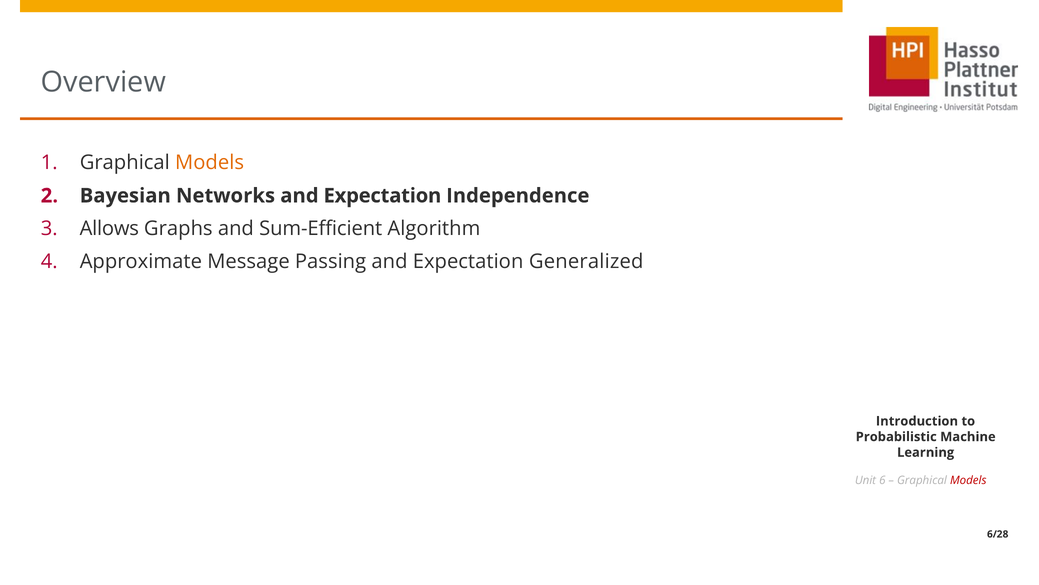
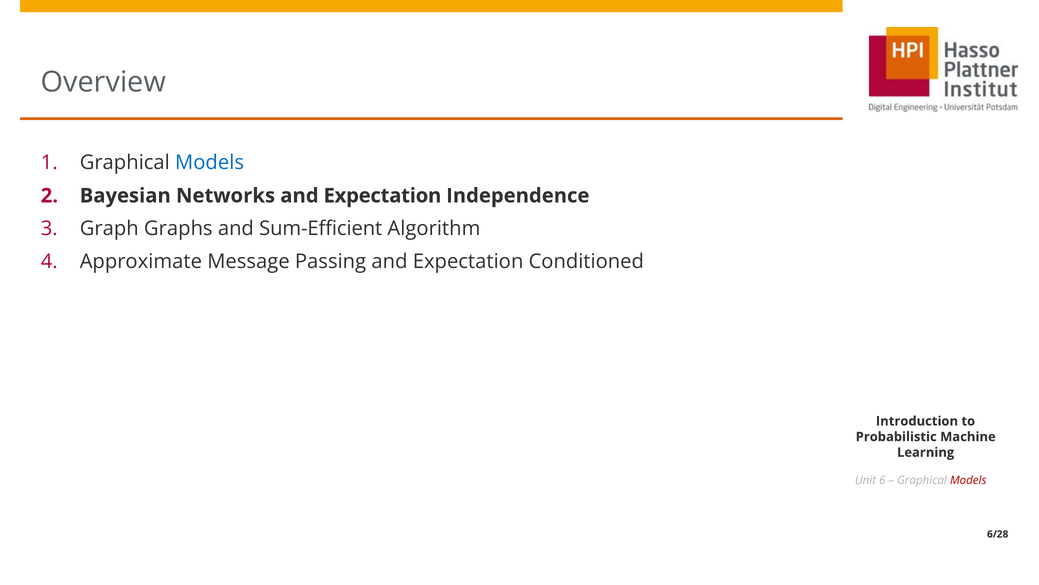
Models at (210, 163) colour: orange -> blue
Allows: Allows -> Graph
Generalized: Generalized -> Conditioned
